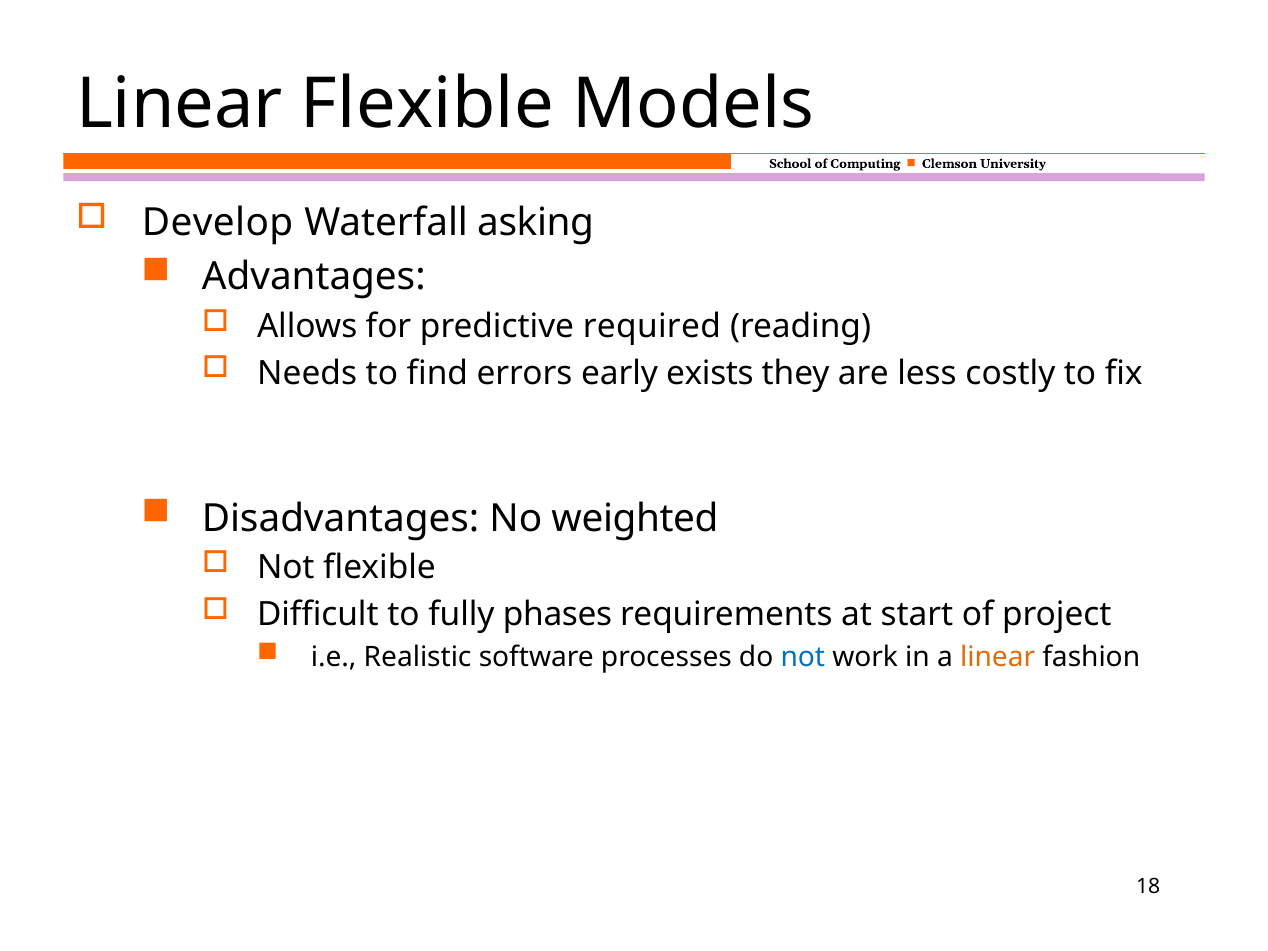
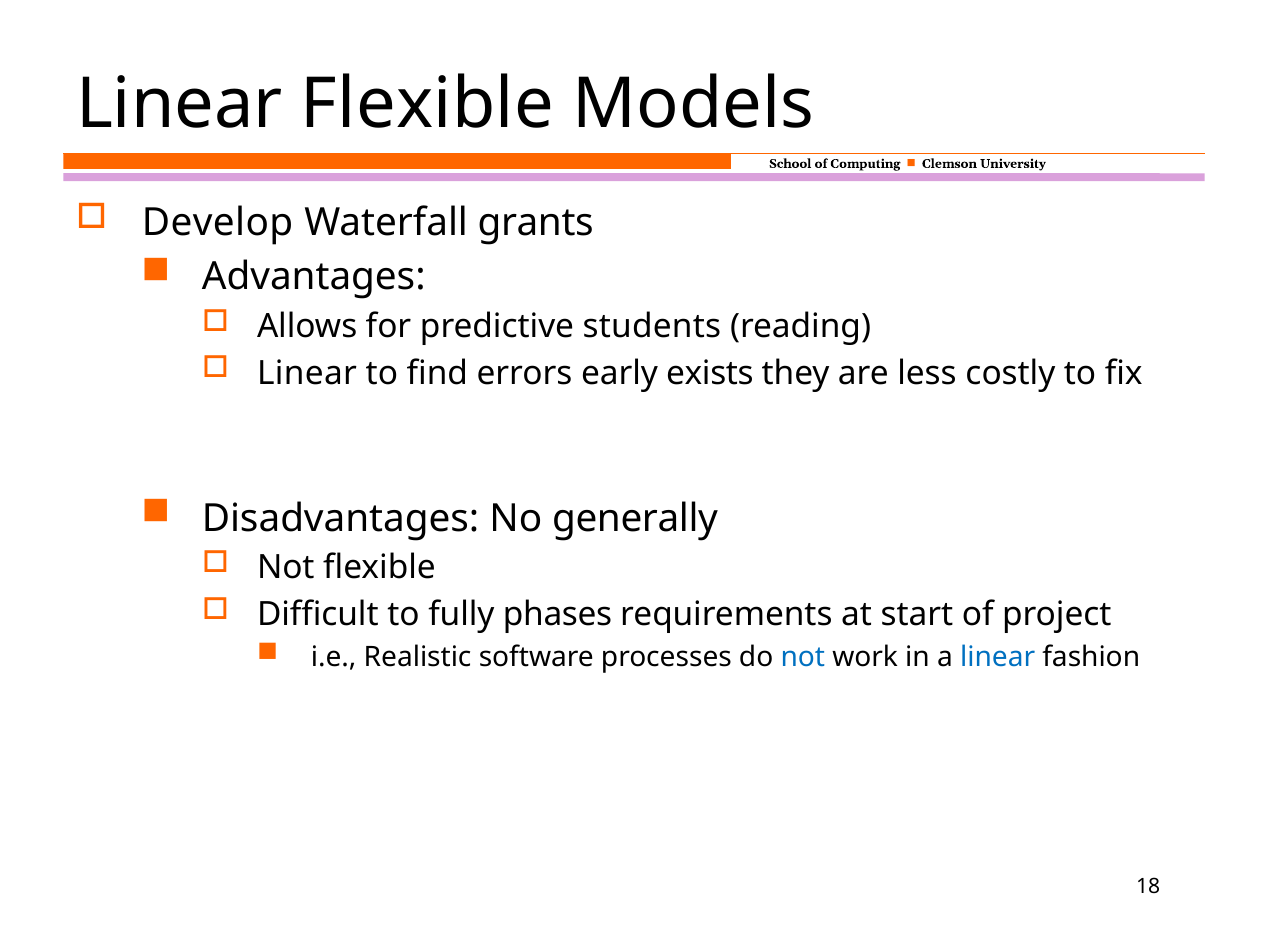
asking: asking -> grants
required: required -> students
Needs at (307, 373): Needs -> Linear
weighted: weighted -> generally
linear at (998, 657) colour: orange -> blue
